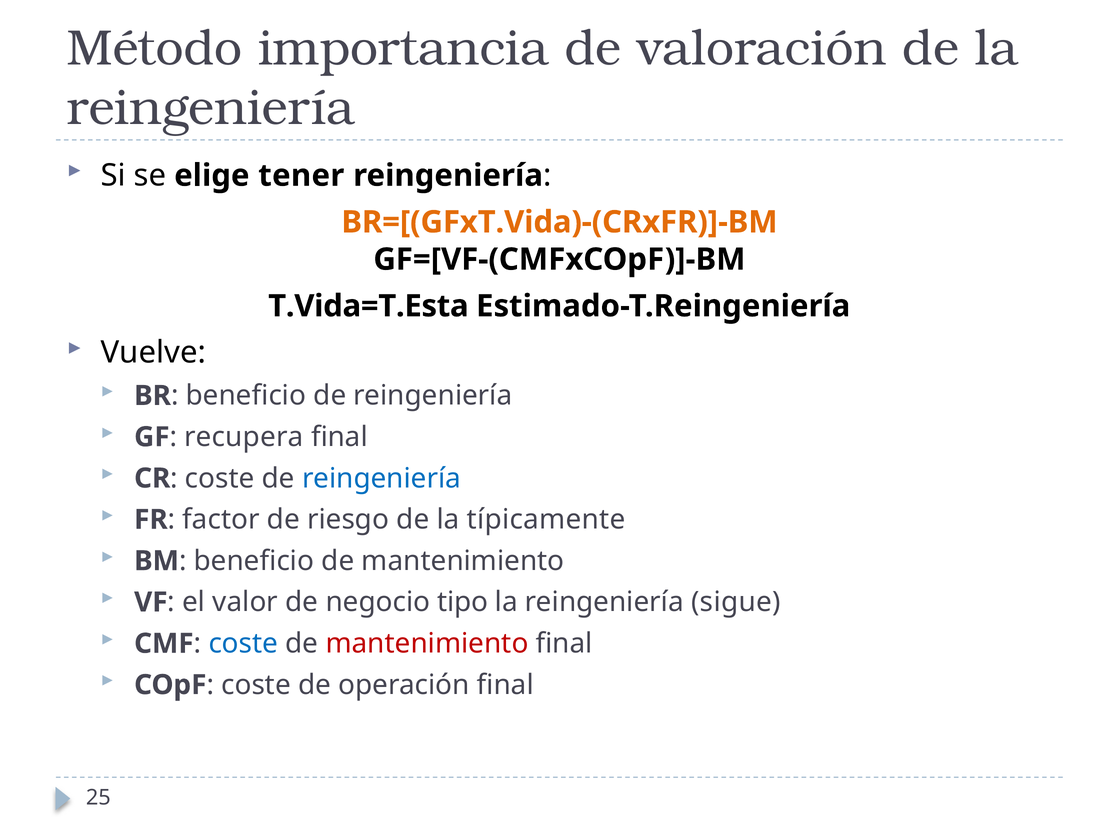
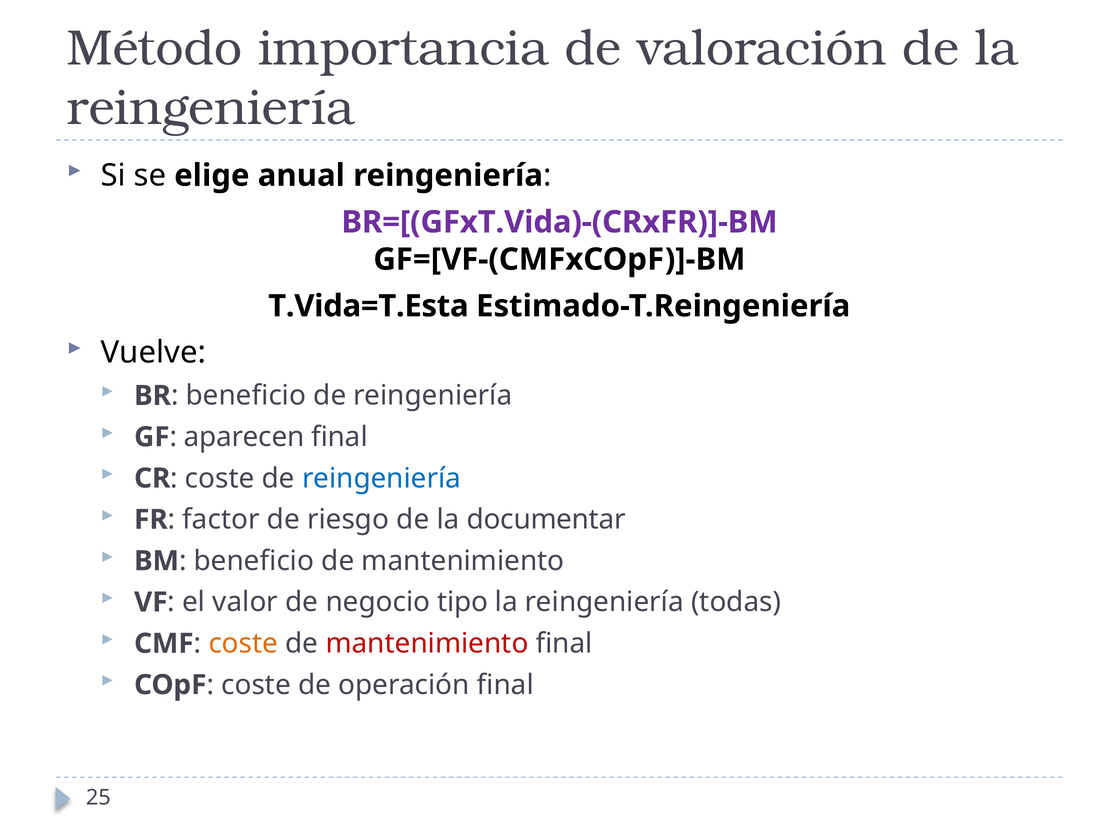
tener: tener -> anual
BR=[(GFxT.Vida)-(CRxFR)]-BM colour: orange -> purple
recupera: recupera -> aparecen
típicamente: típicamente -> documentar
sigue: sigue -> todas
coste at (243, 644) colour: blue -> orange
